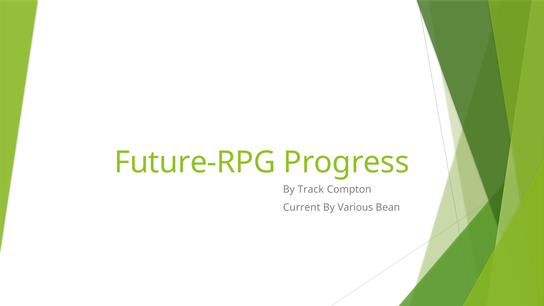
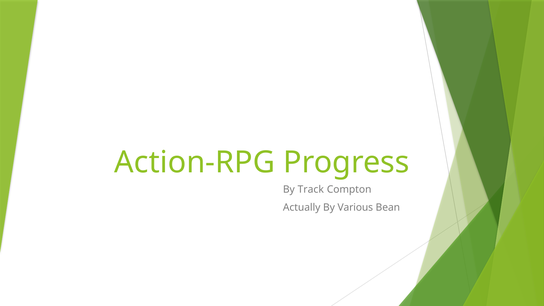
Future-RPG: Future-RPG -> Action-RPG
Current: Current -> Actually
